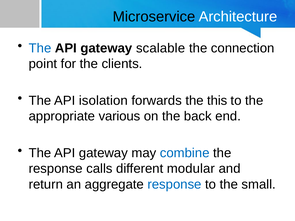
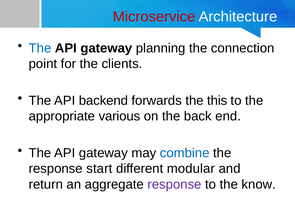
Microservice colour: black -> red
scalable: scalable -> planning
isolation: isolation -> backend
calls: calls -> start
response at (174, 185) colour: blue -> purple
small: small -> know
